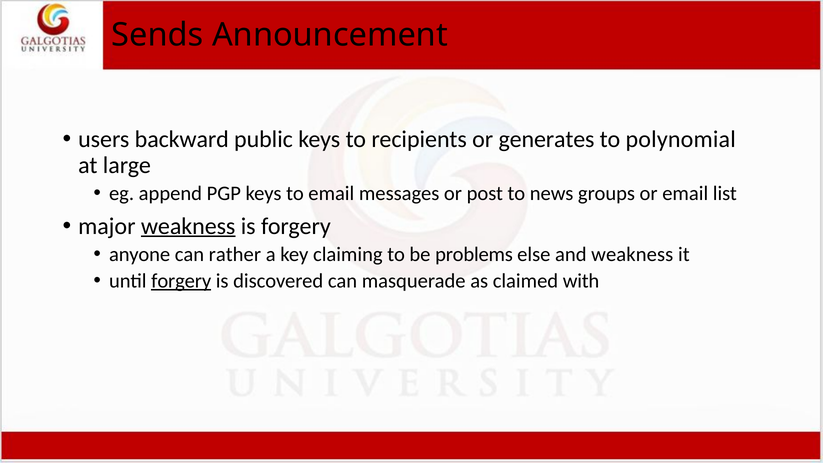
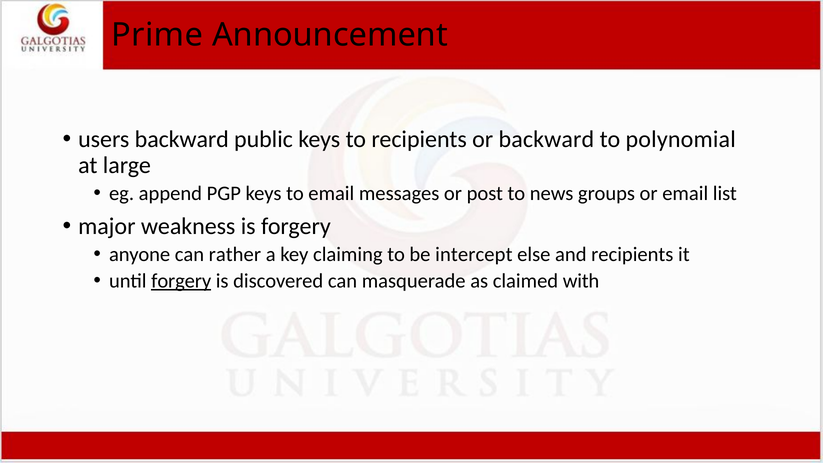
Sends: Sends -> Prime
or generates: generates -> backward
weakness at (188, 226) underline: present -> none
problems: problems -> intercept
and weakness: weakness -> recipients
